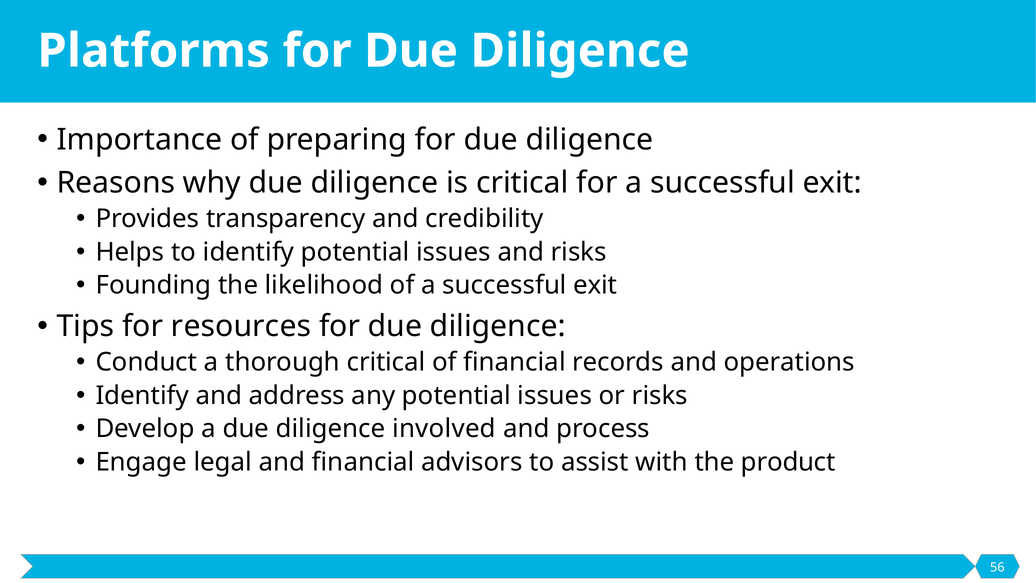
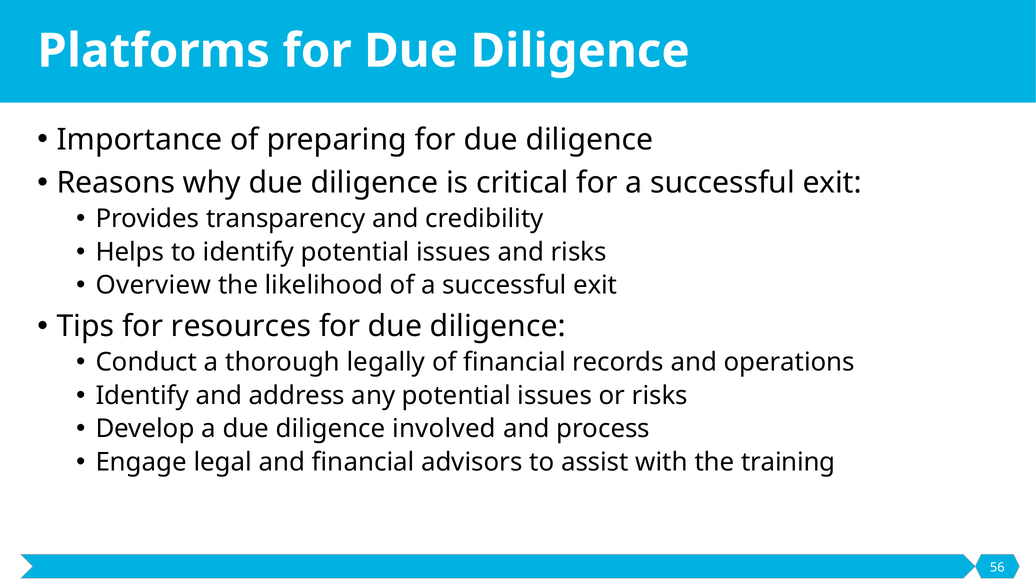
Founding: Founding -> Overview
thorough critical: critical -> legally
product: product -> training
